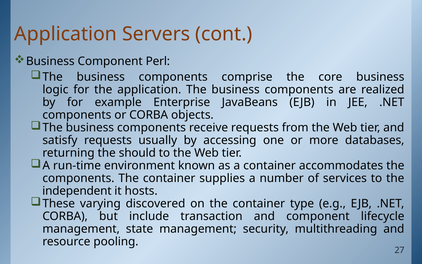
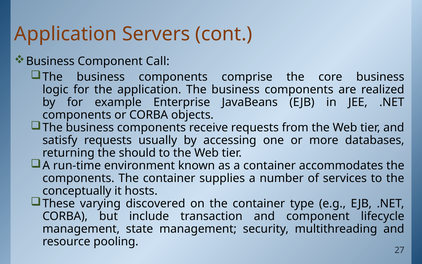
Perl: Perl -> Call
independent: independent -> conceptually
